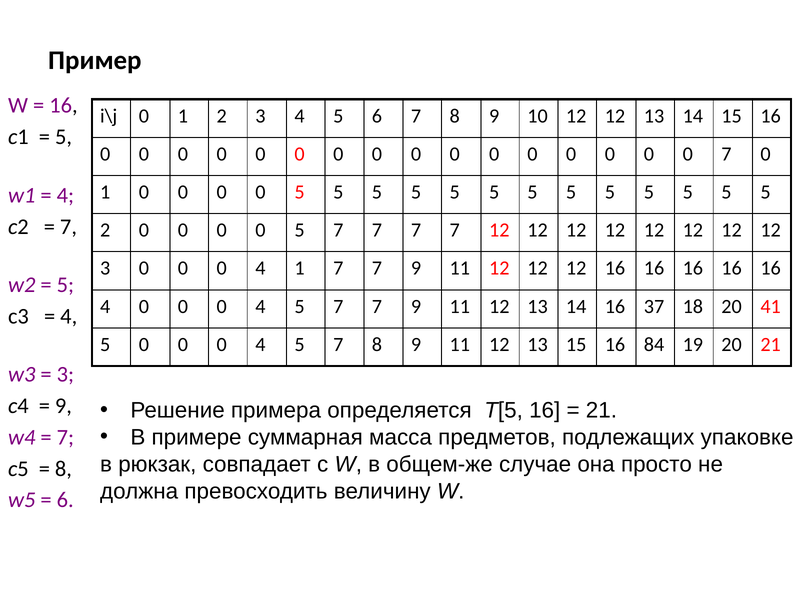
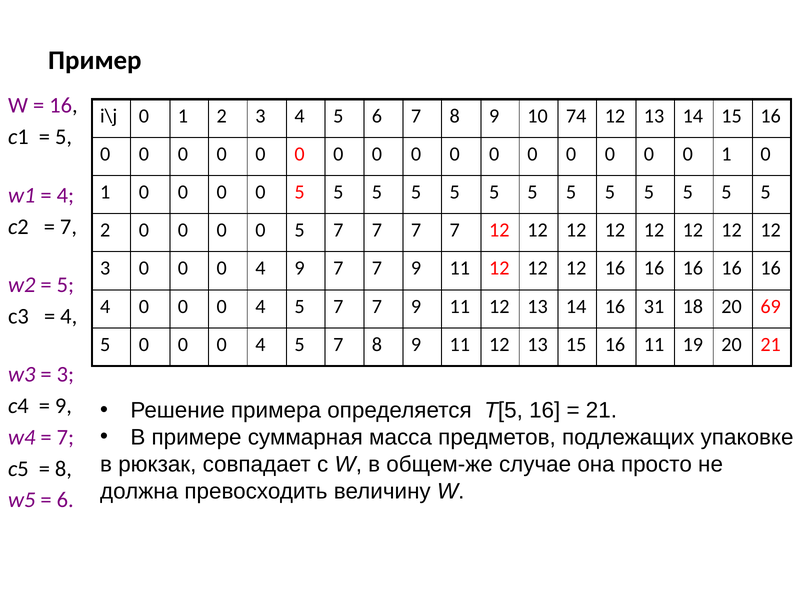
10 12: 12 -> 74
0 0 7: 7 -> 1
4 1: 1 -> 9
37: 37 -> 31
41: 41 -> 69
16 84: 84 -> 11
